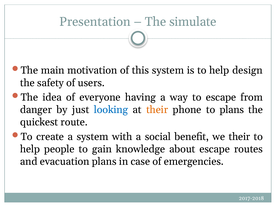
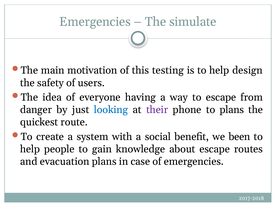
Presentation at (95, 22): Presentation -> Emergencies
this system: system -> testing
their at (157, 110) colour: orange -> purple
we their: their -> been
